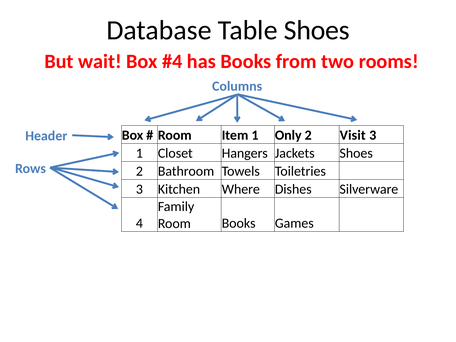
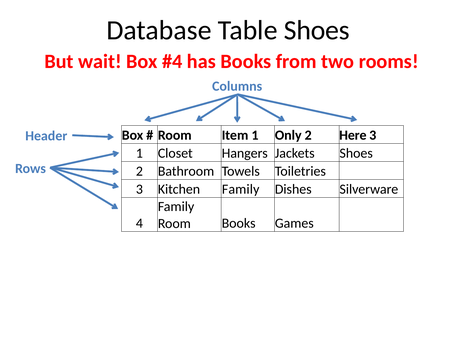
Visit: Visit -> Here
Kitchen Where: Where -> Family
